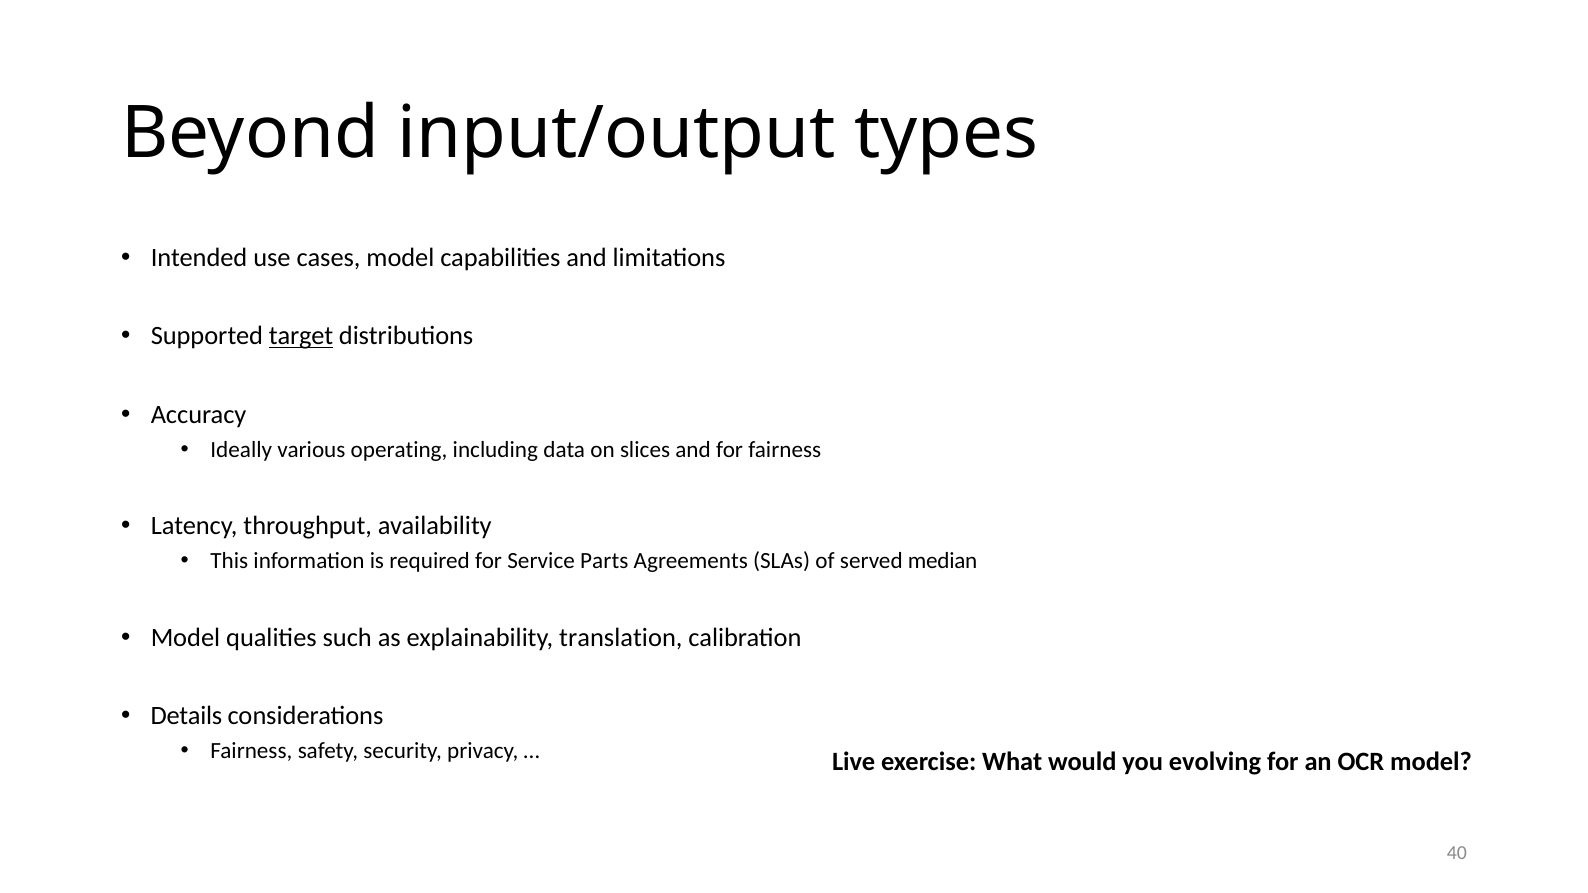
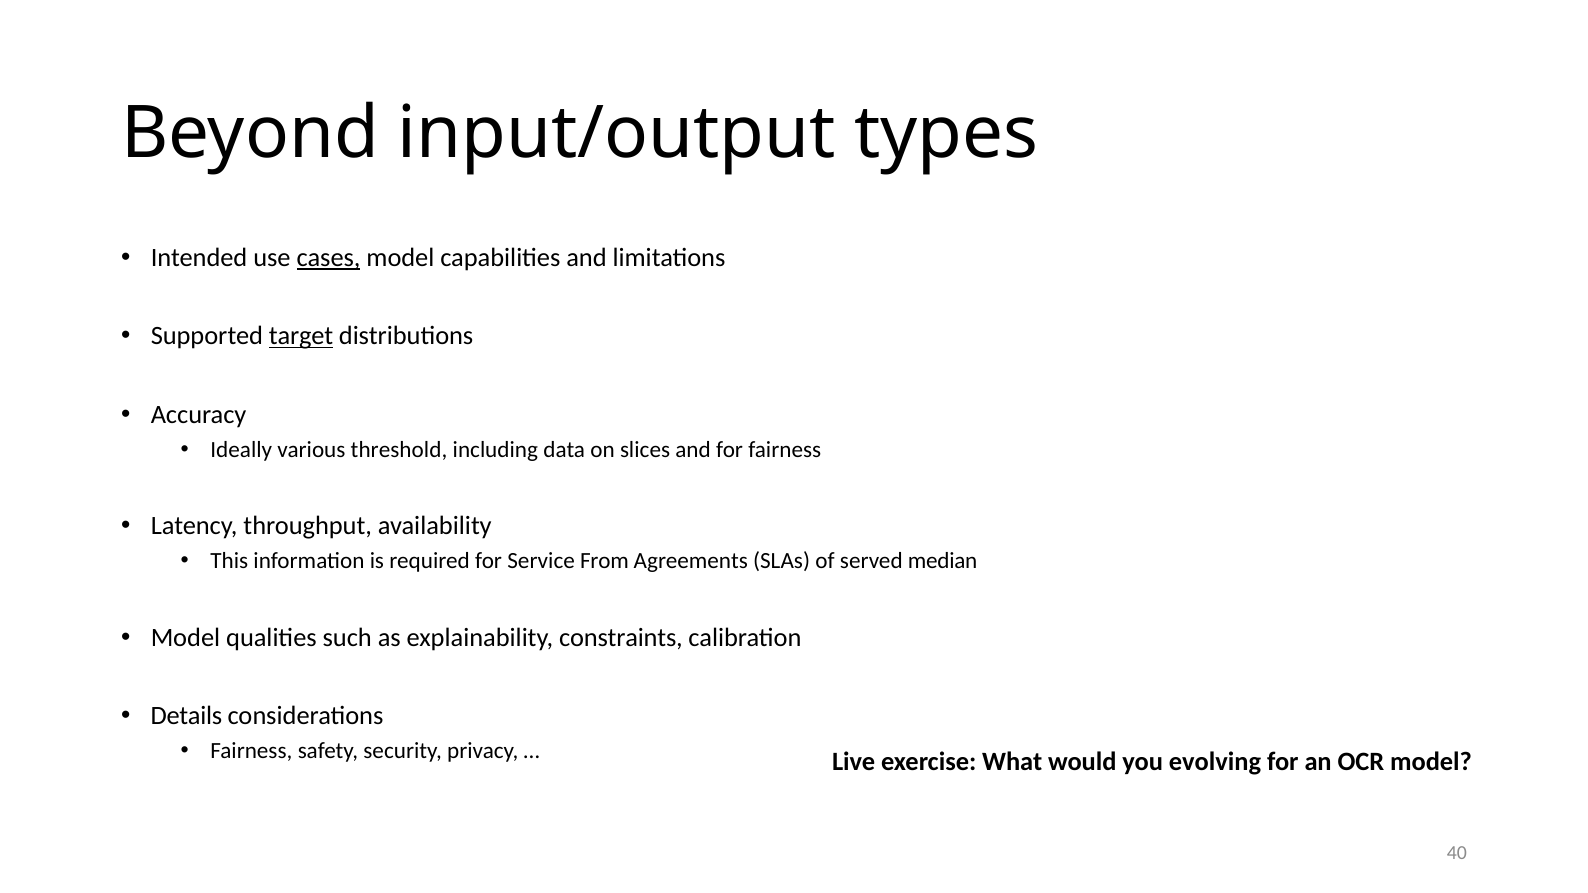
cases underline: none -> present
operating: operating -> threshold
Parts: Parts -> From
translation: translation -> constraints
